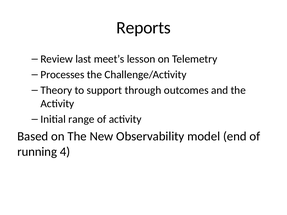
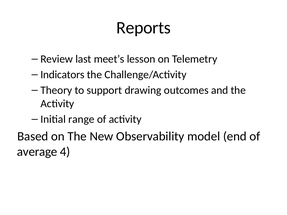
Processes: Processes -> Indicators
through: through -> drawing
running: running -> average
